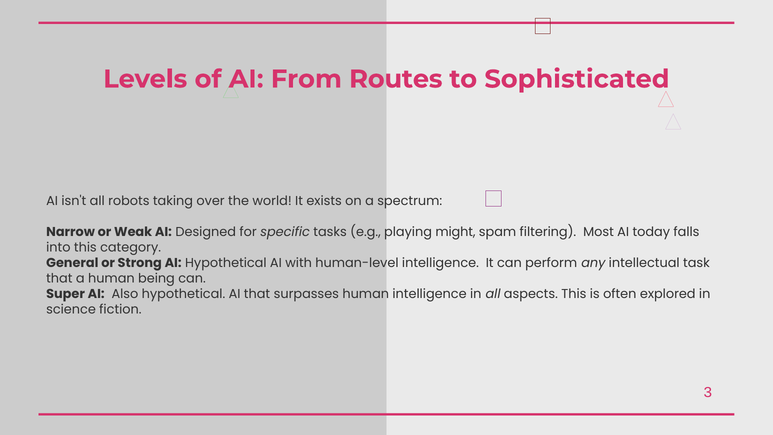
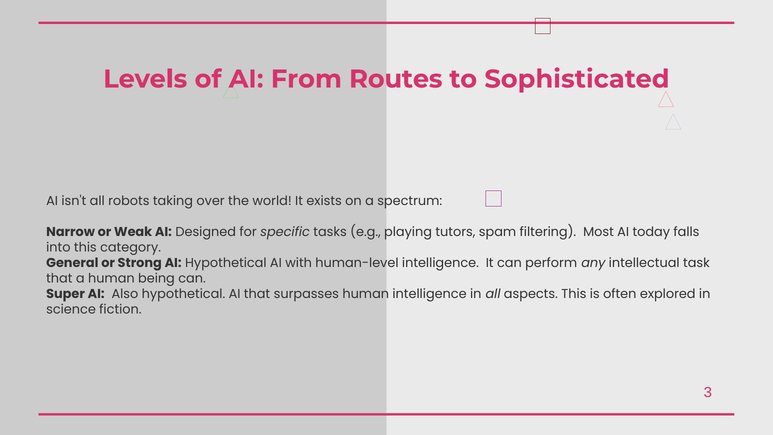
might: might -> tutors
